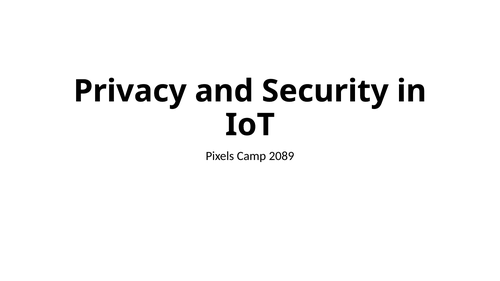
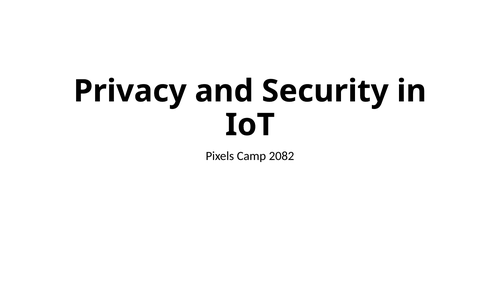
2089: 2089 -> 2082
